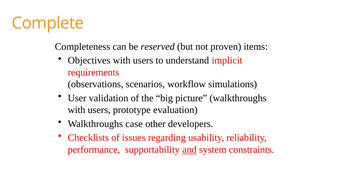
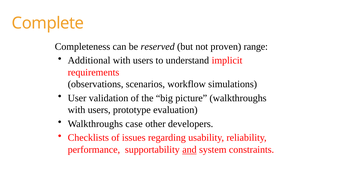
items: items -> range
Objectives: Objectives -> Additional
